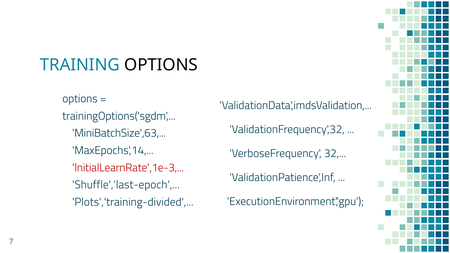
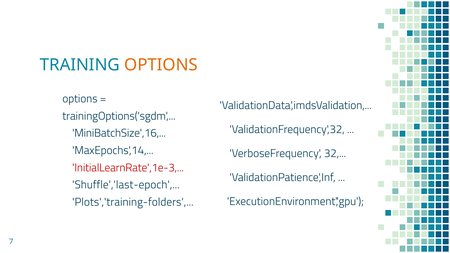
OPTIONS at (161, 65) colour: black -> orange
MiniBatchSize',63: MiniBatchSize',63 -> MiniBatchSize',16
Plots','training-divided: Plots','training-divided -> Plots','training-folders
